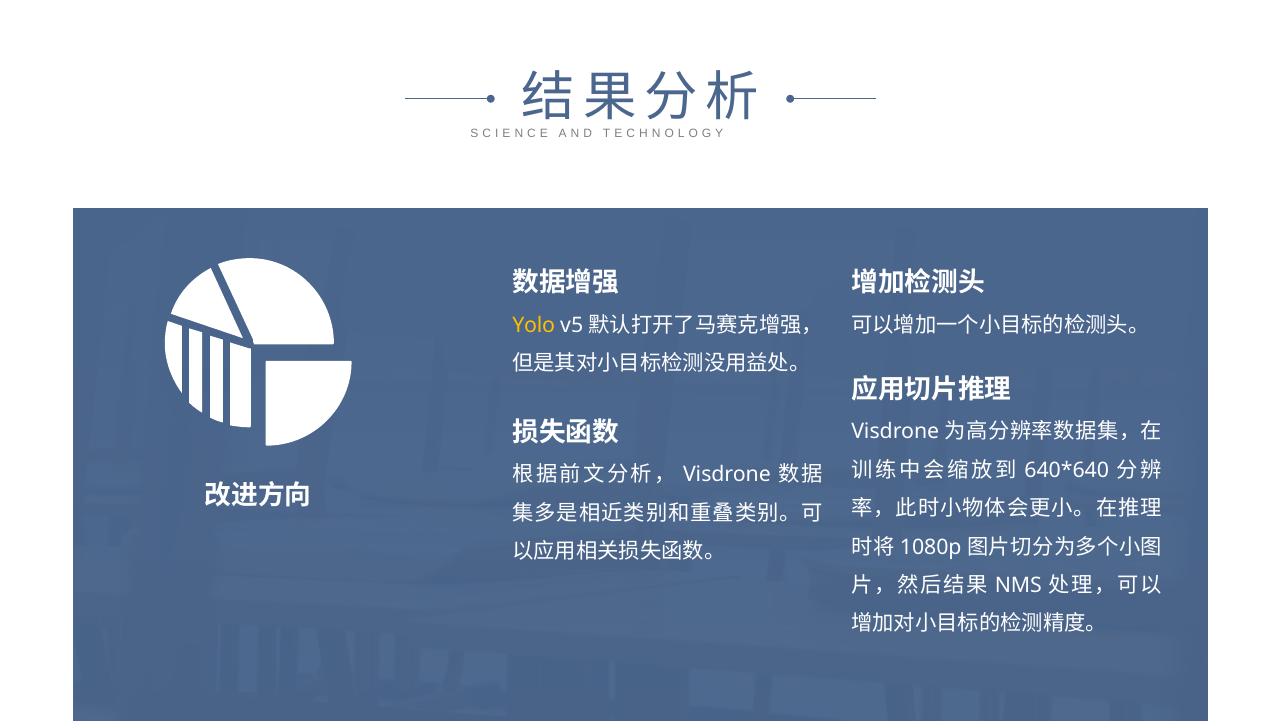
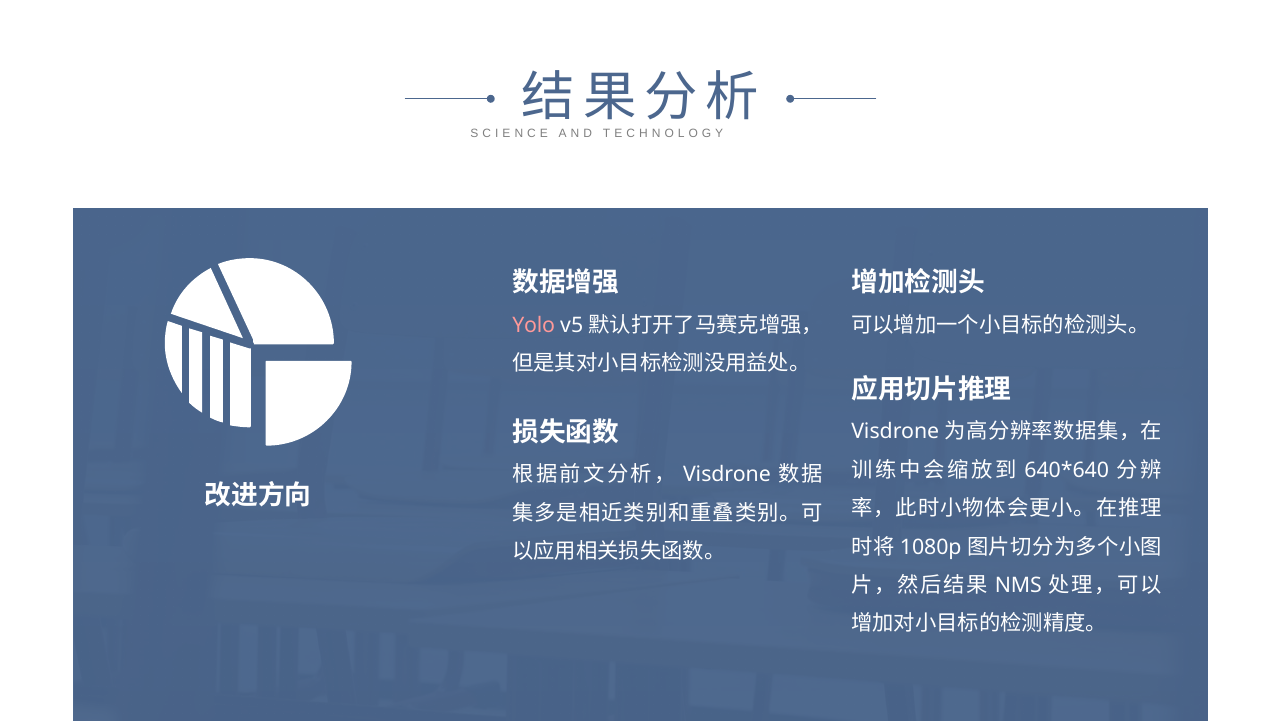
Yolo colour: yellow -> pink
